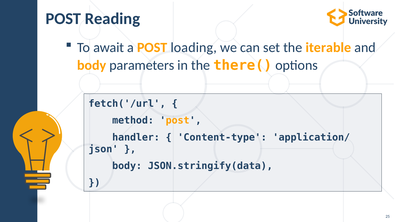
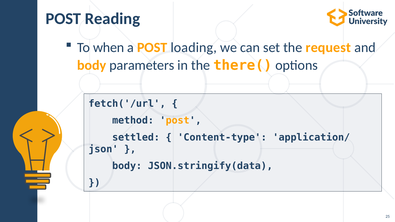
await: await -> when
iterable: iterable -> request
handler: handler -> settled
